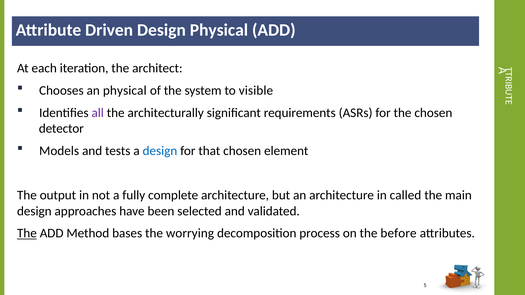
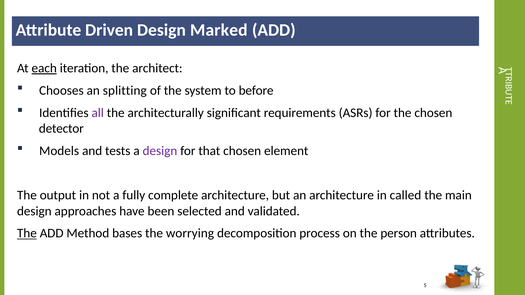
Design Physical: Physical -> Marked
each underline: none -> present
an physical: physical -> splitting
visible: visible -> before
design at (160, 151) colour: blue -> purple
before: before -> person
